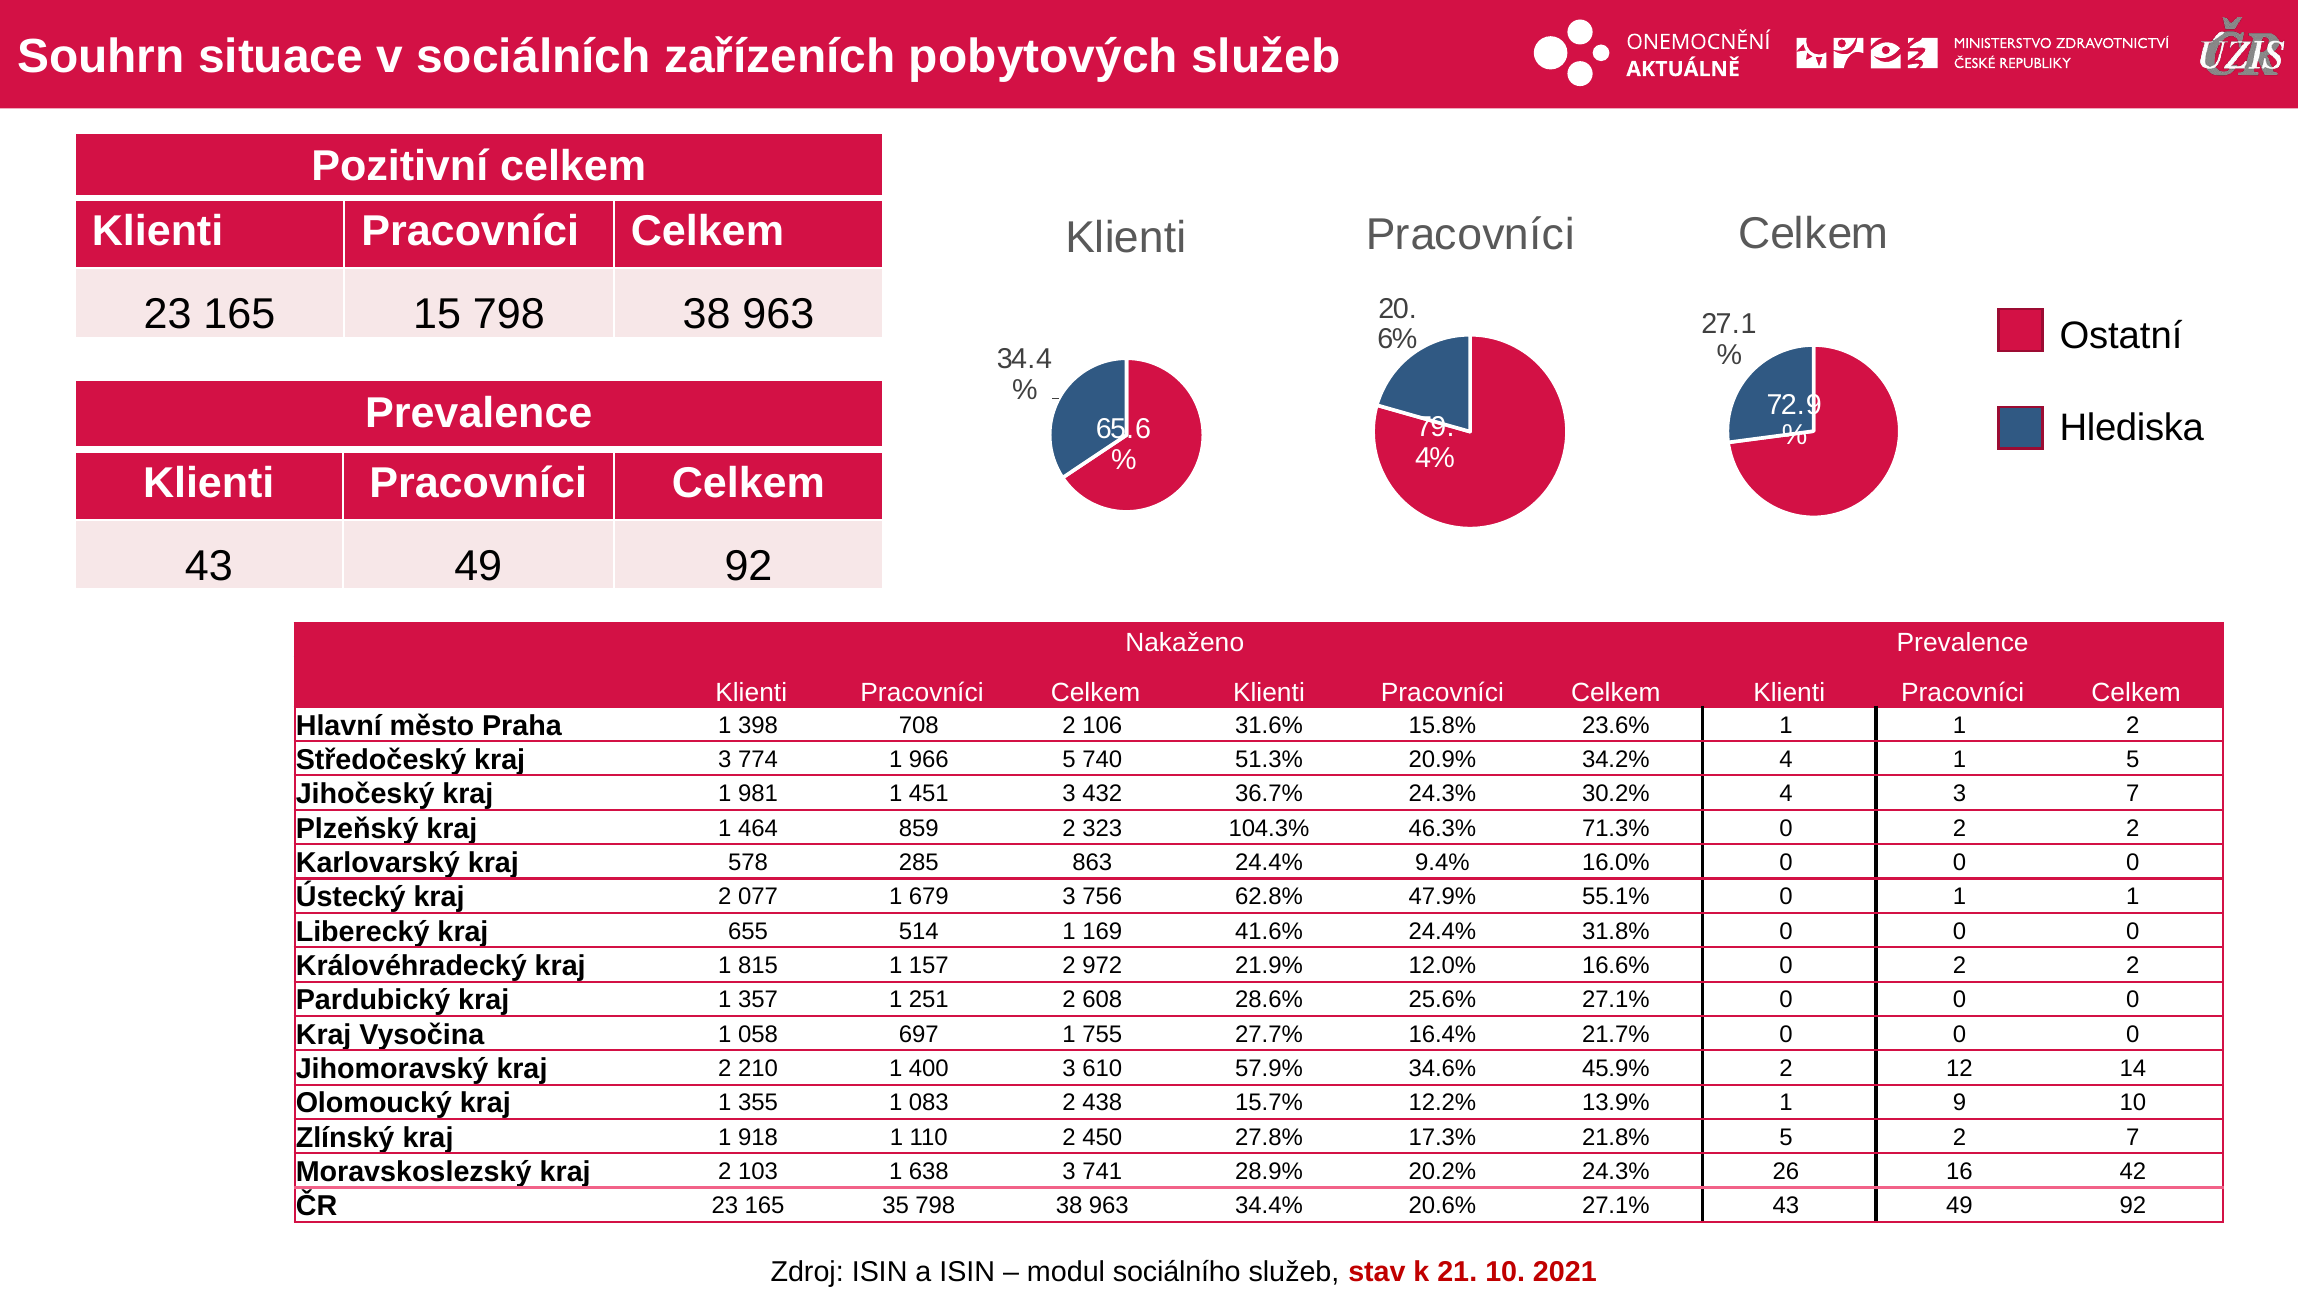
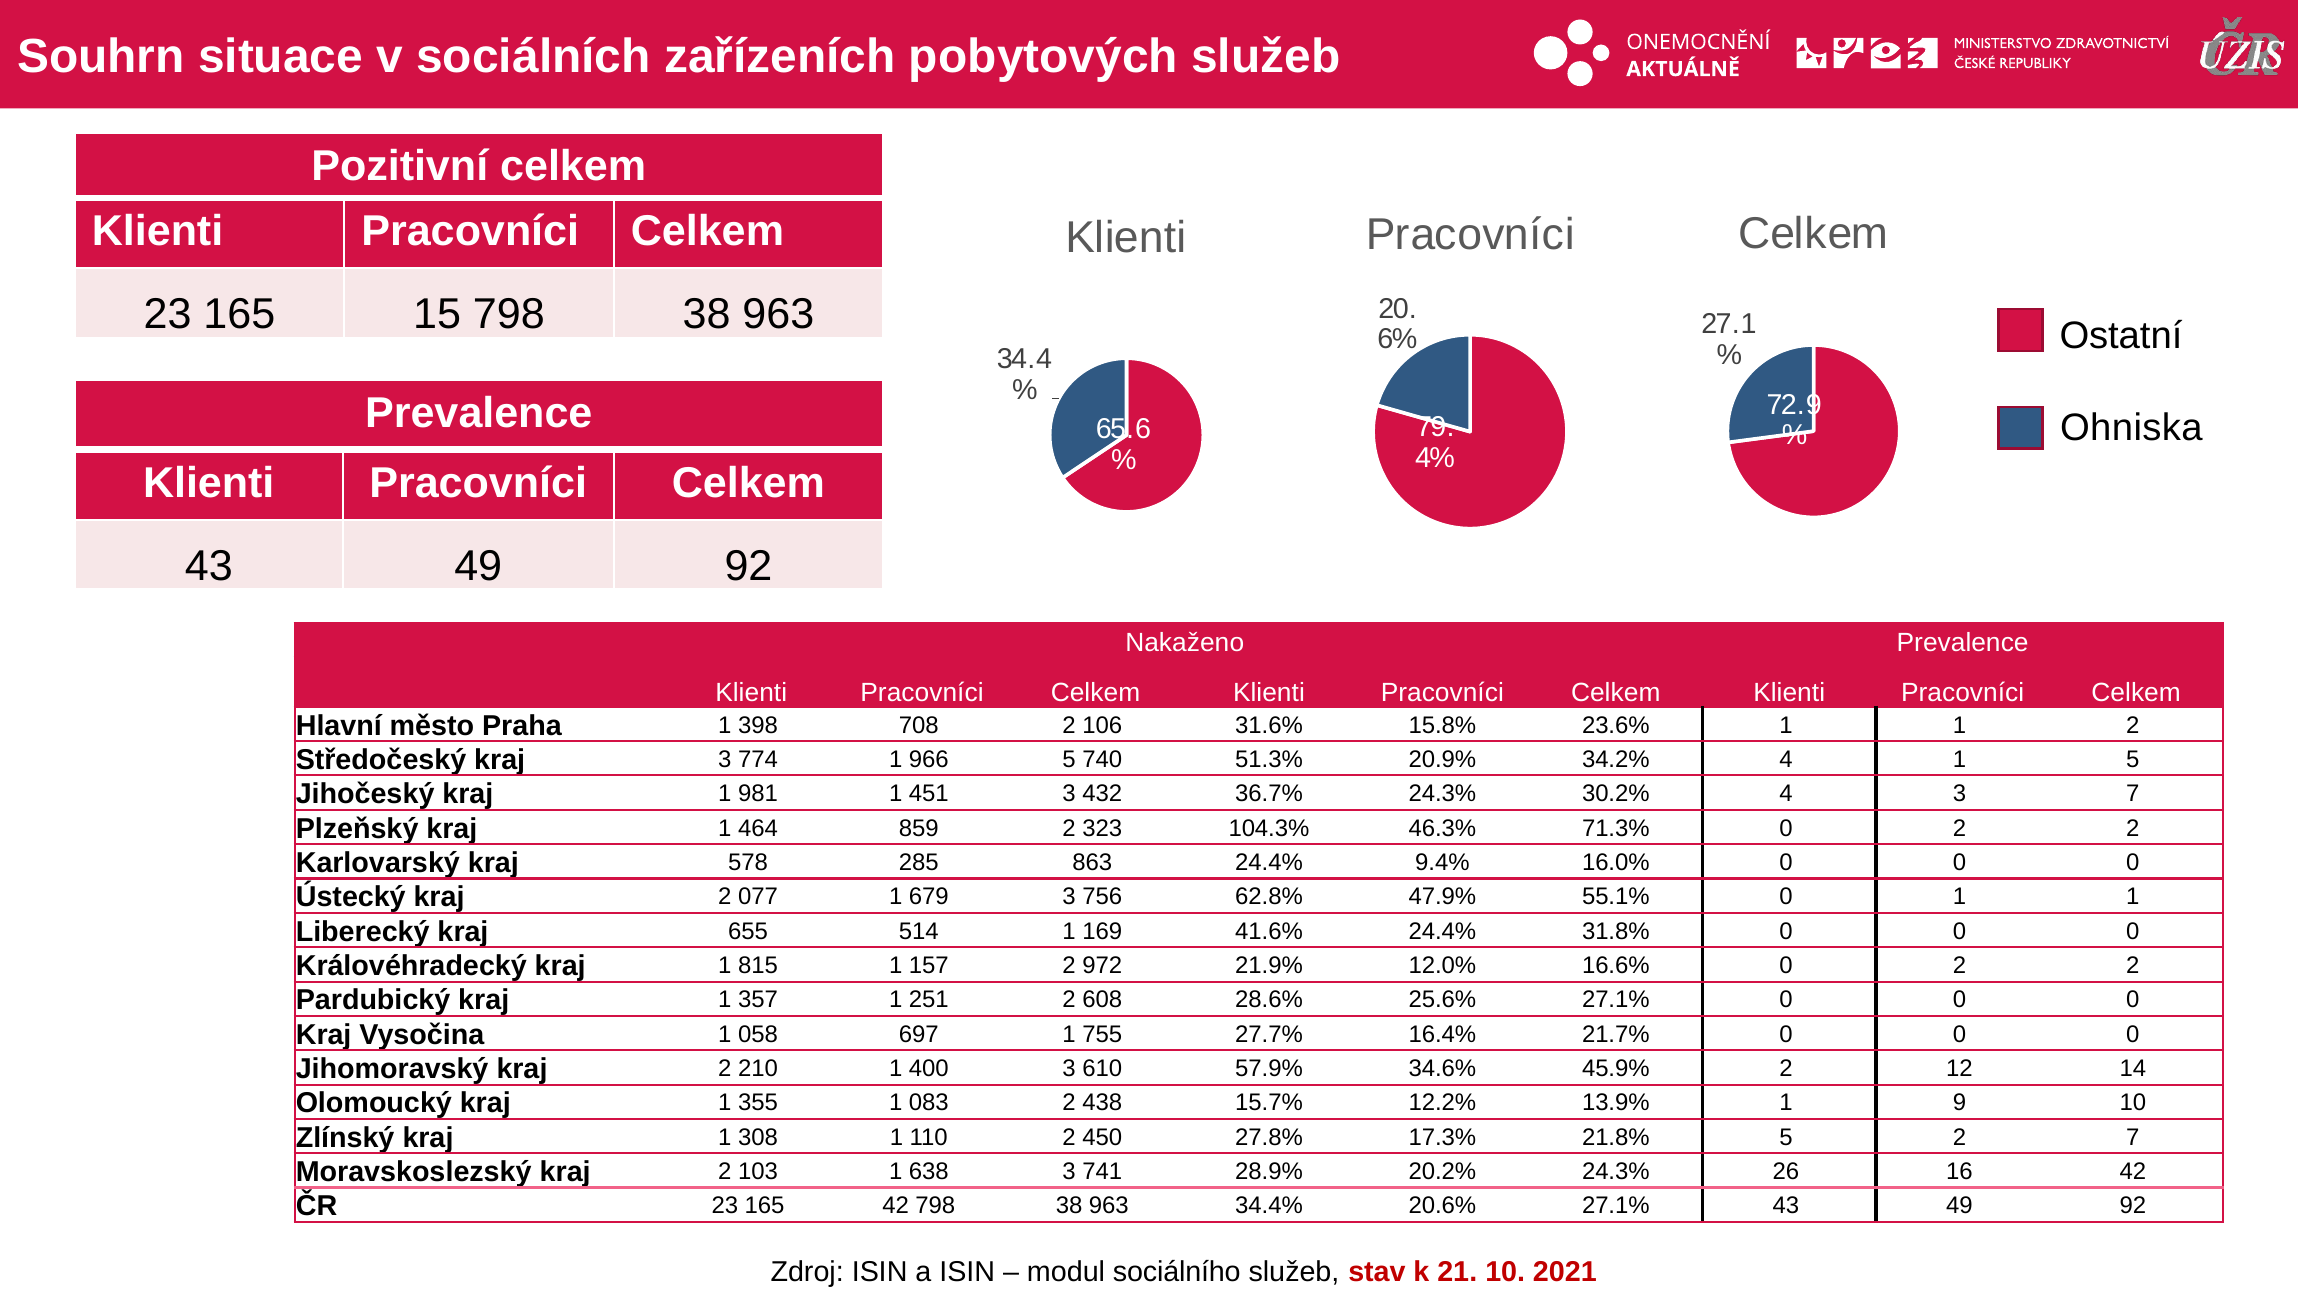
Hlediska: Hlediska -> Ohniska
918: 918 -> 308
165 35: 35 -> 42
